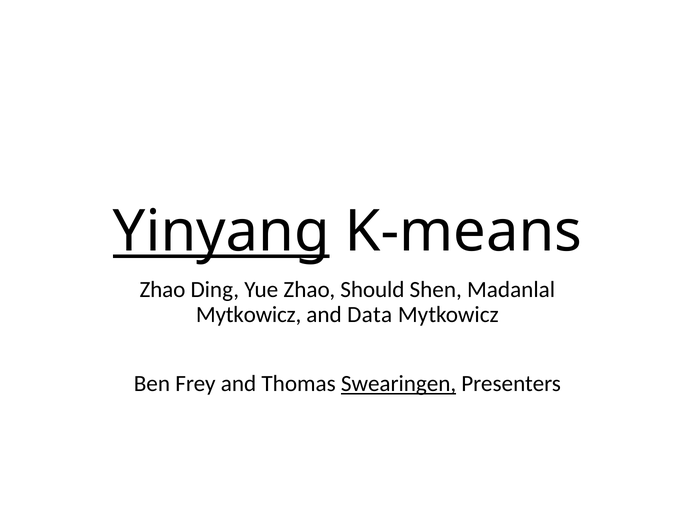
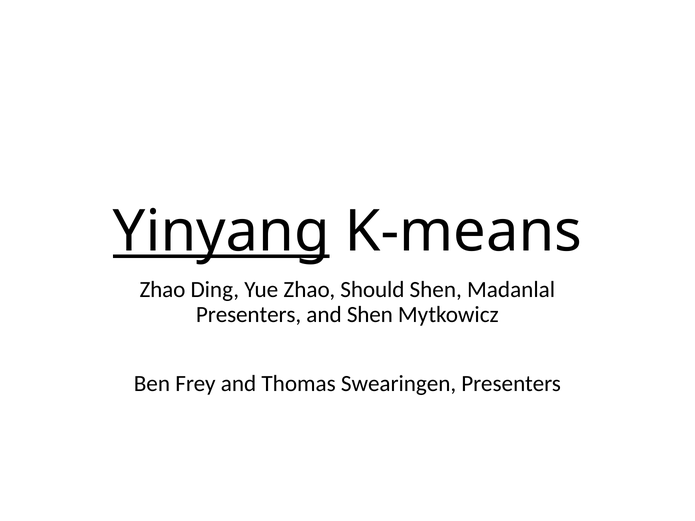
Mytkowicz at (249, 315): Mytkowicz -> Presenters
and Data: Data -> Shen
Swearingen underline: present -> none
